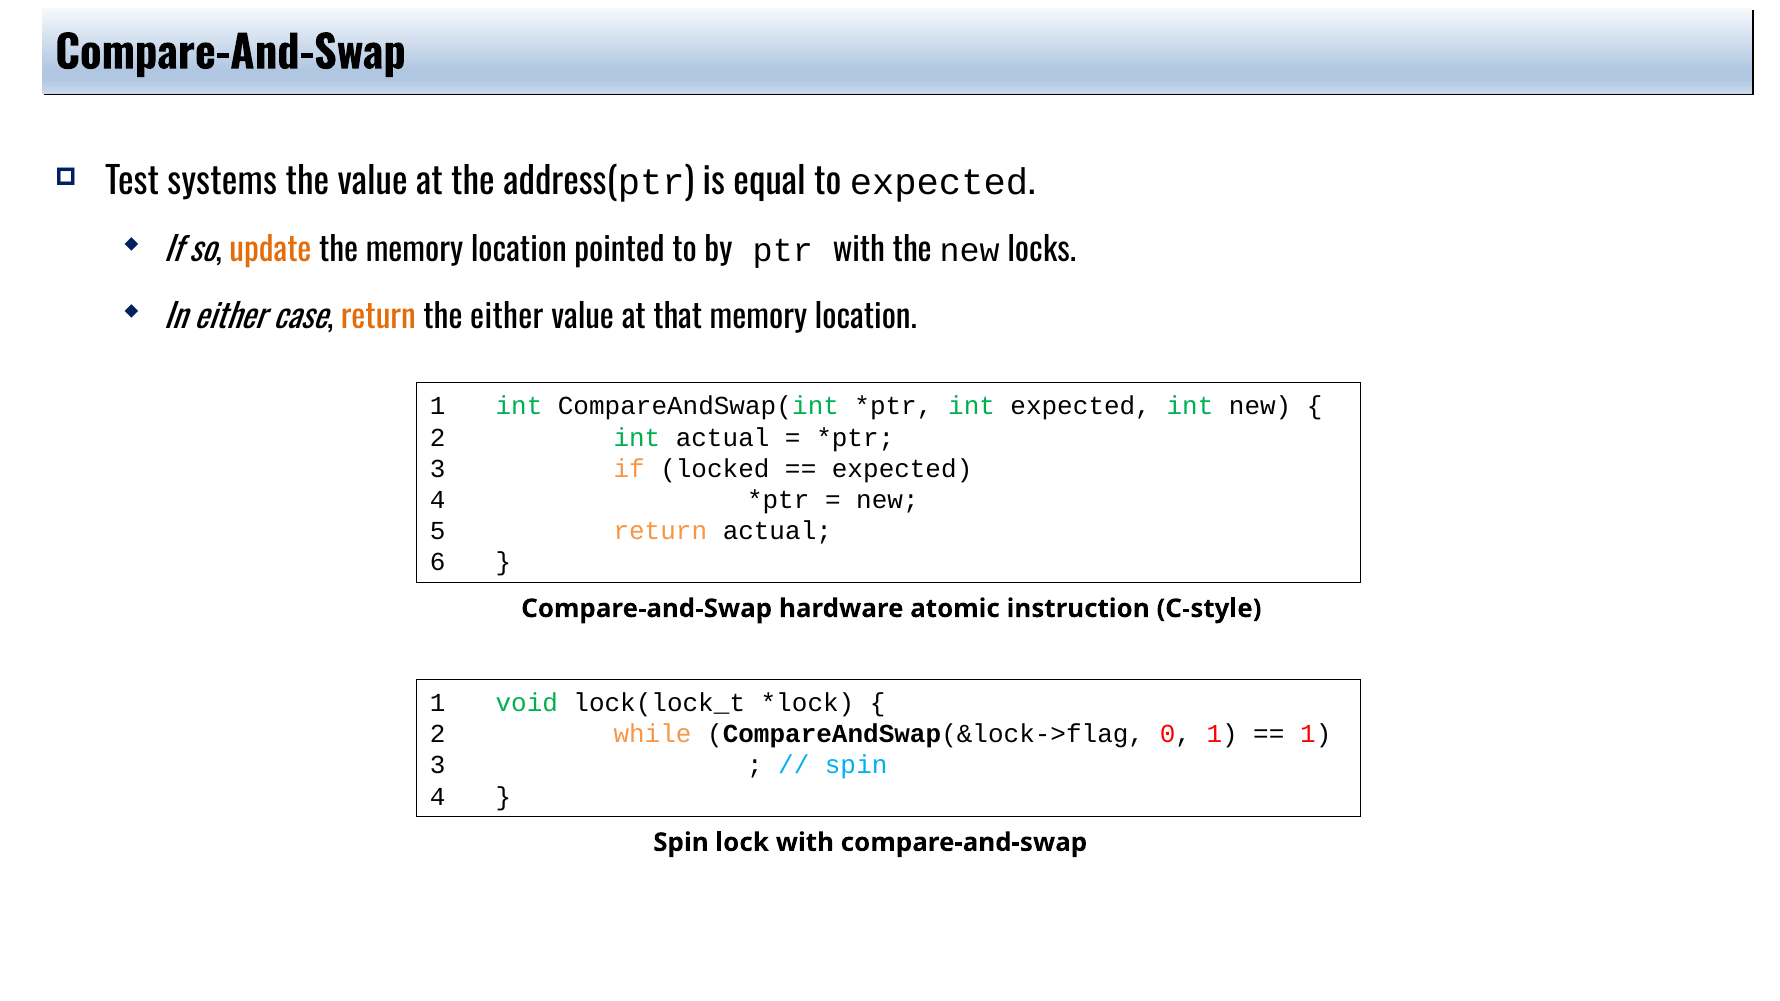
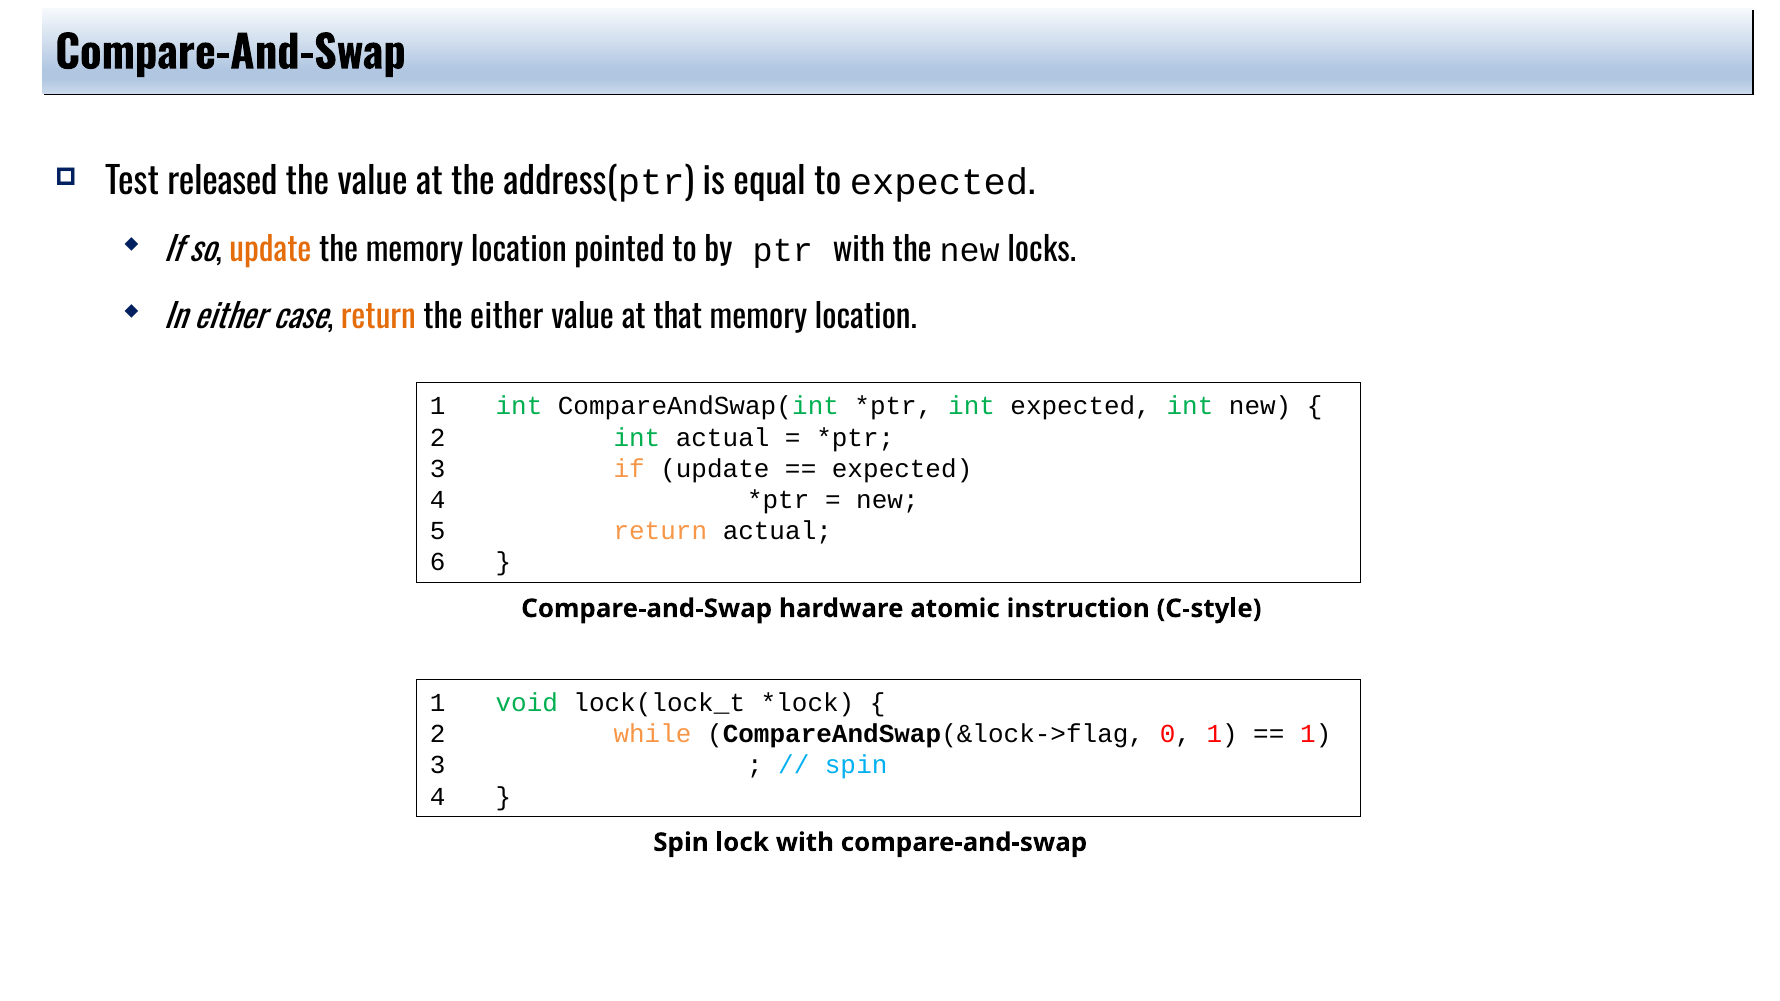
systems: systems -> released
if locked: locked -> update
